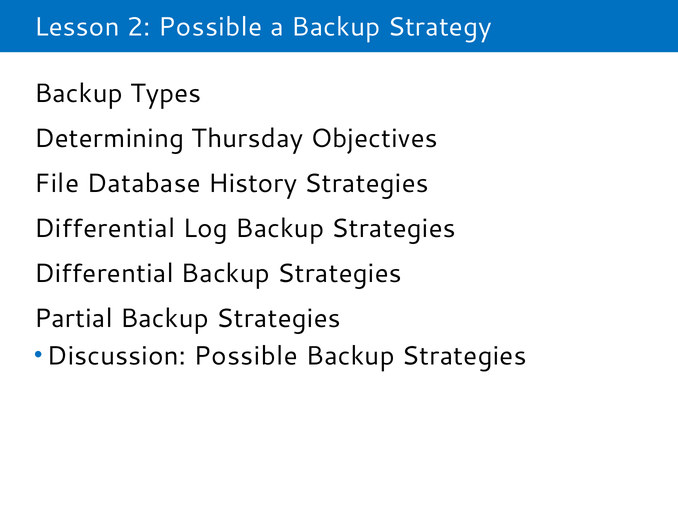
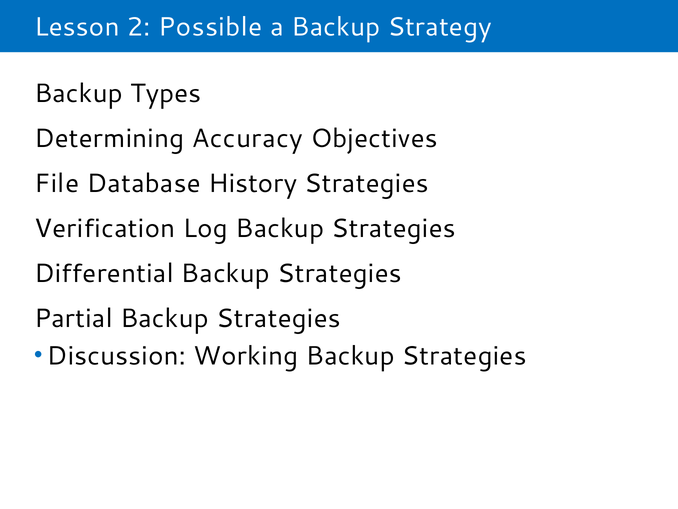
Thursday: Thursday -> Accuracy
Differential at (105, 228): Differential -> Verification
Discussion Possible: Possible -> Working
